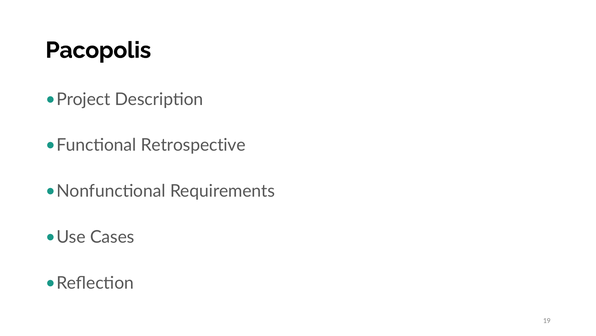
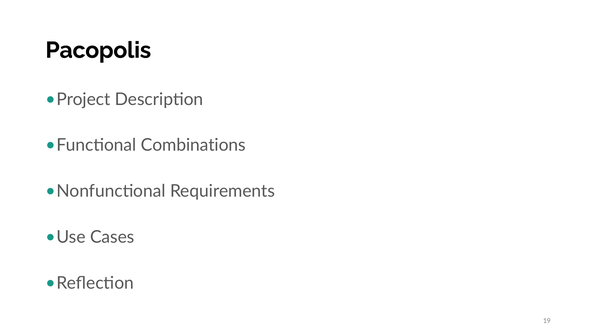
Retrospective: Retrospective -> Combinations
